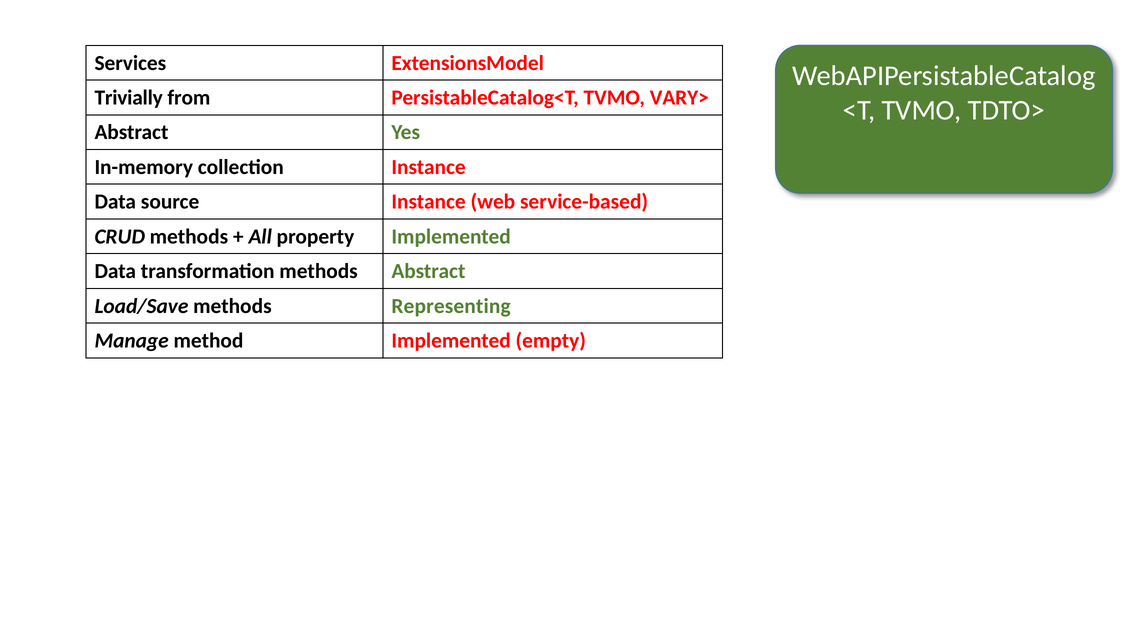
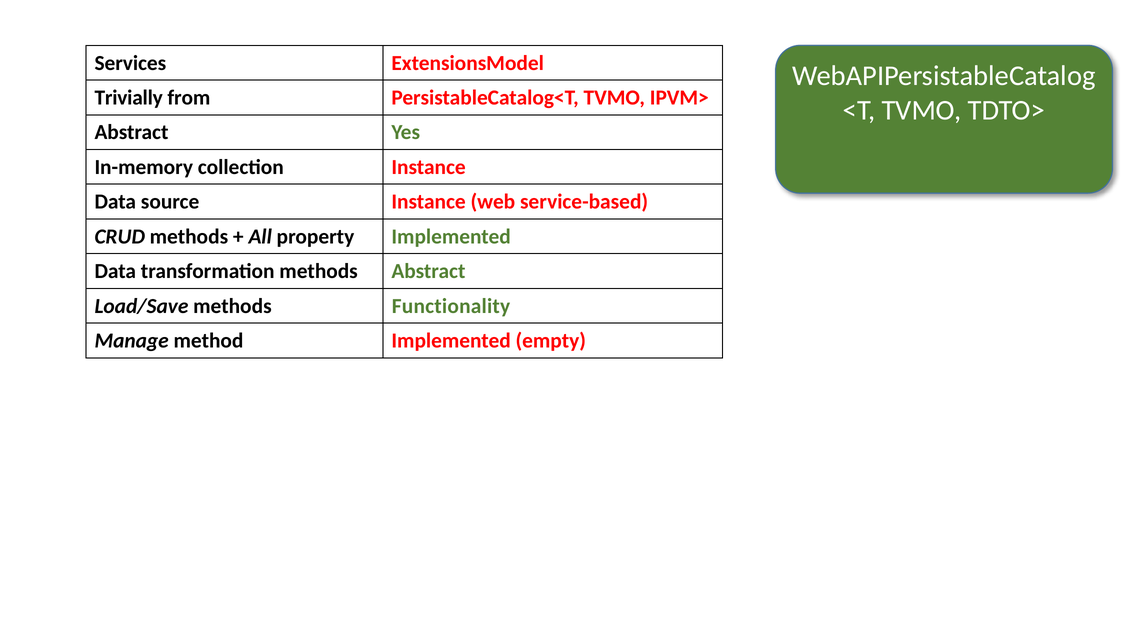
VARY>: VARY> -> IPVM>
Representing: Representing -> Functionality
